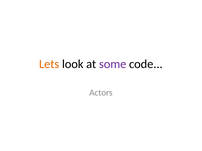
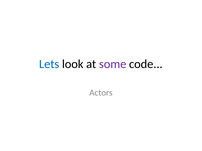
Lets colour: orange -> blue
